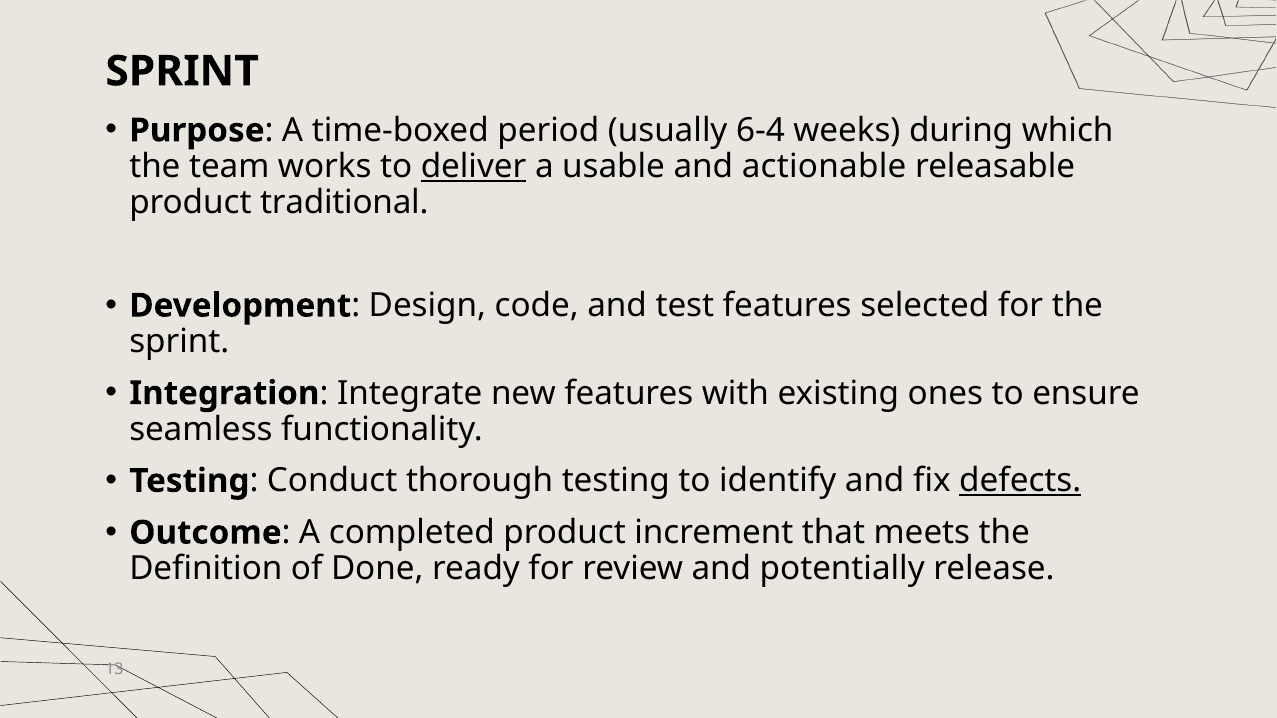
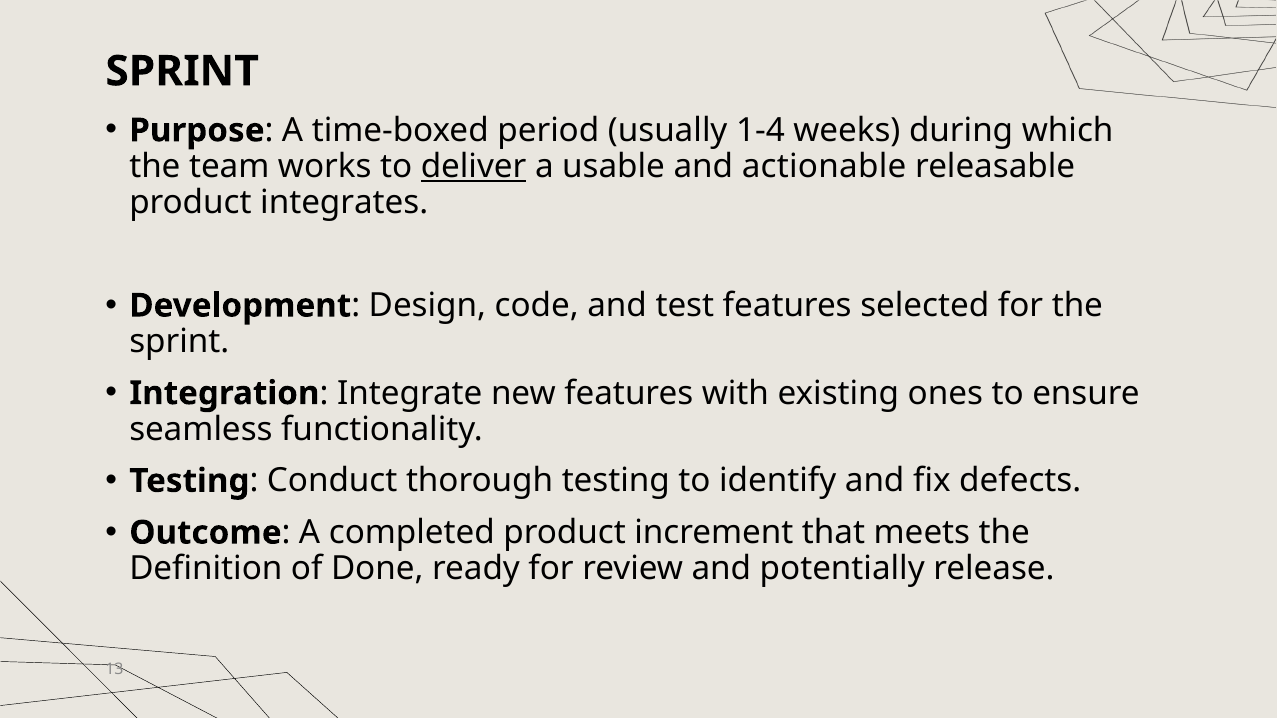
6-4: 6-4 -> 1-4
traditional: traditional -> integrates
defects underline: present -> none
